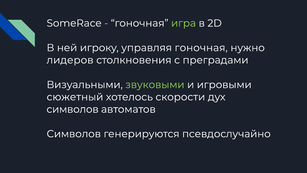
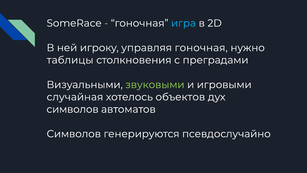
игра colour: light green -> light blue
лидеров: лидеров -> таблицы
сюжетный: сюжетный -> случайная
скорости: скорости -> объектов
